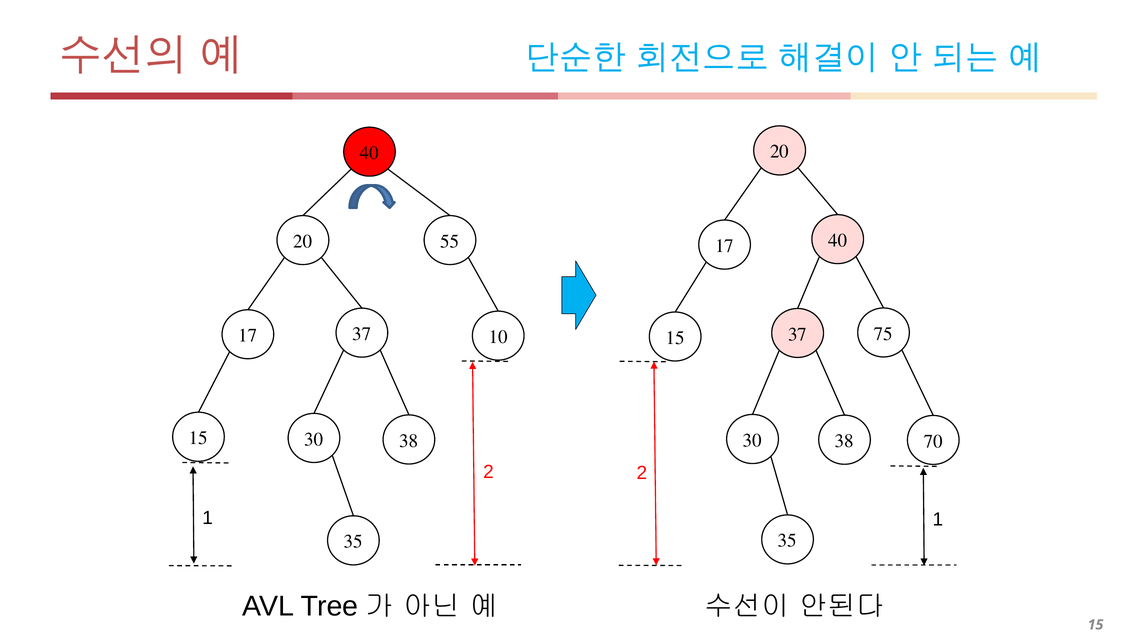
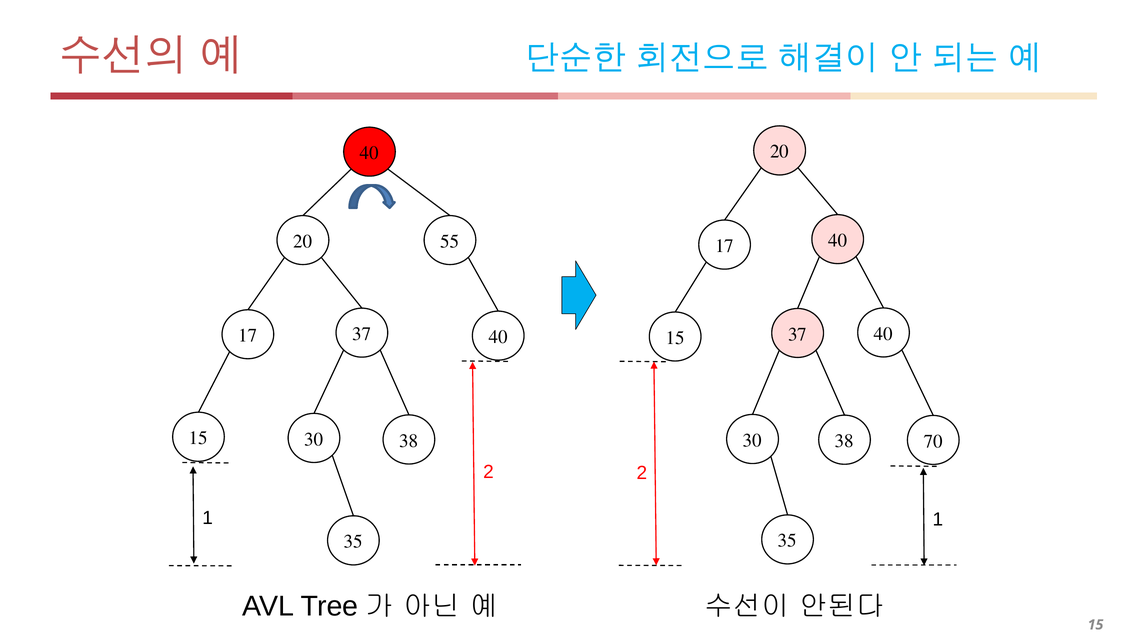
37 75: 75 -> 40
17 10: 10 -> 40
